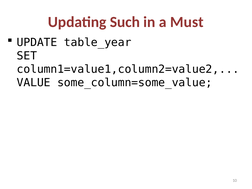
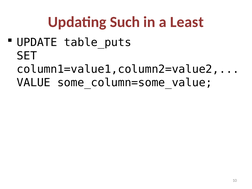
Must: Must -> Least
table_year: table_year -> table_puts
